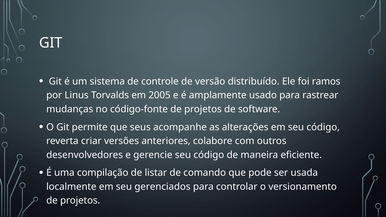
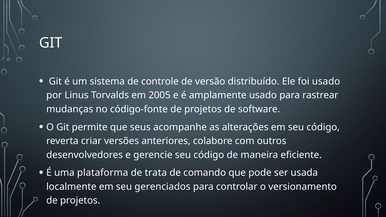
foi ramos: ramos -> usado
compilação: compilação -> plataforma
listar: listar -> trata
